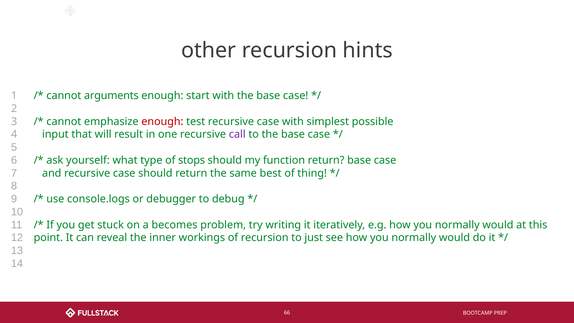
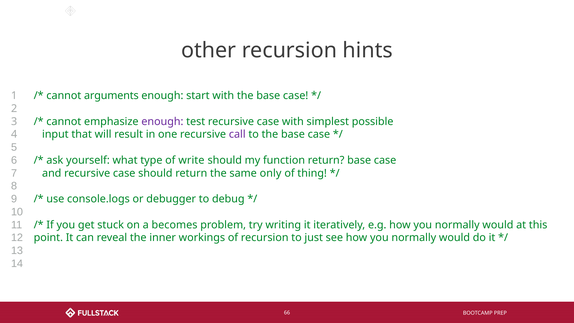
enough at (162, 121) colour: red -> purple
stops: stops -> write
best: best -> only
